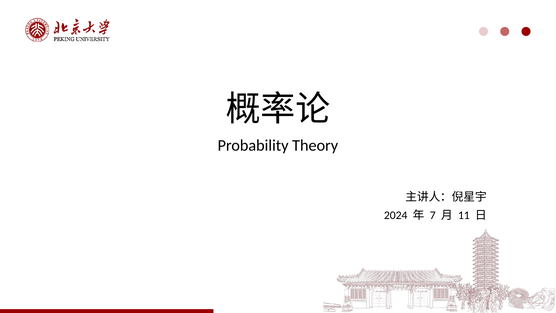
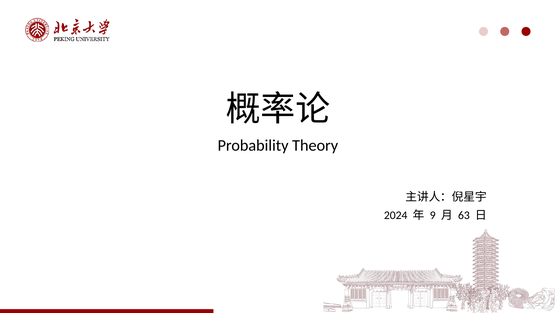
7: 7 -> 9
11: 11 -> 63
